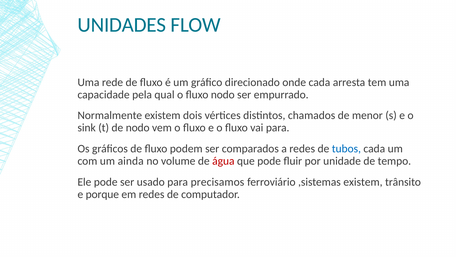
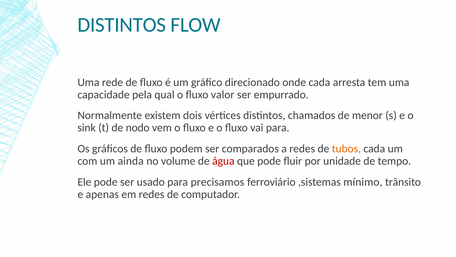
UNIDADES at (122, 25): UNIDADES -> DISTINTOS
fluxo nodo: nodo -> valor
tubos colour: blue -> orange
,sistemas existem: existem -> mínimo
porque: porque -> apenas
